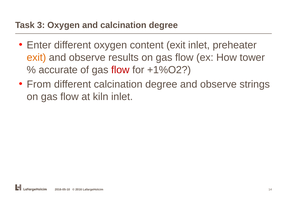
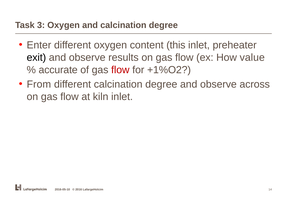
content exit: exit -> this
exit at (36, 57) colour: orange -> black
tower: tower -> value
strings: strings -> across
